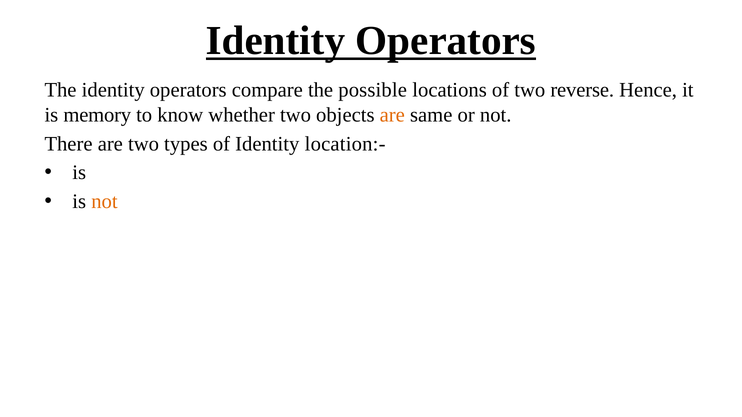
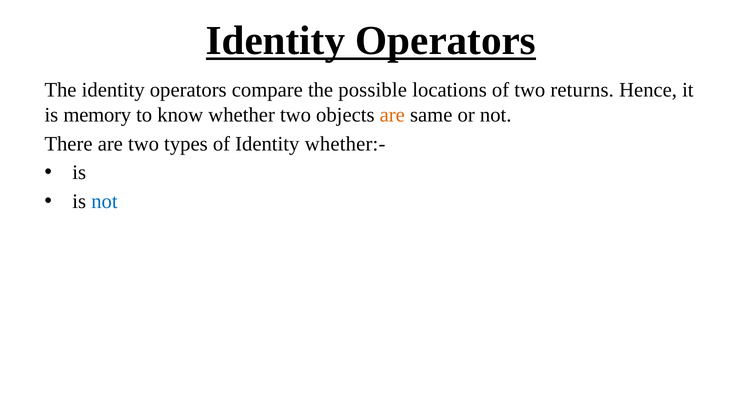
reverse: reverse -> returns
location:-: location:- -> whether:-
not at (104, 202) colour: orange -> blue
